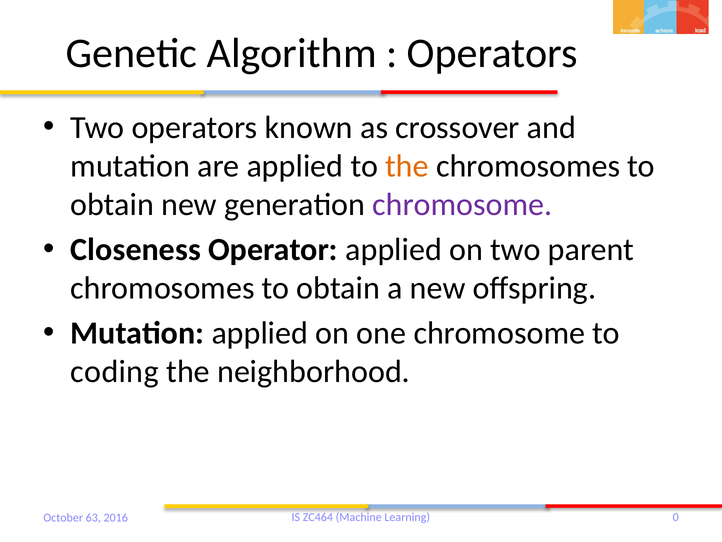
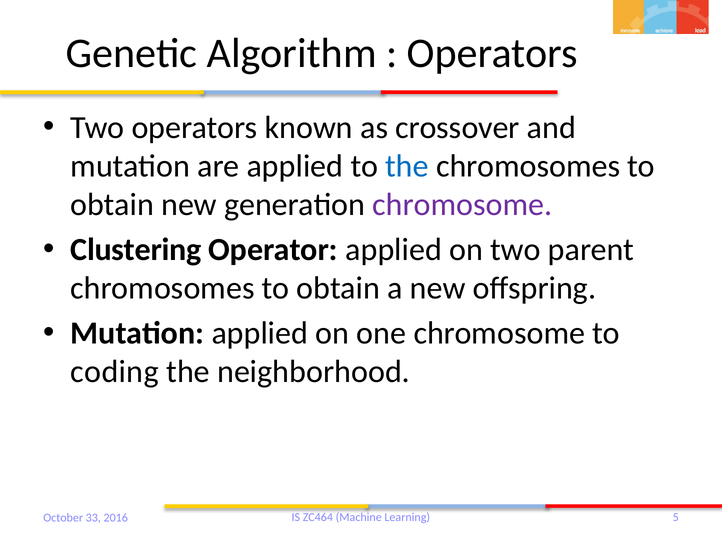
the at (407, 166) colour: orange -> blue
Closeness: Closeness -> Clustering
0: 0 -> 5
63: 63 -> 33
